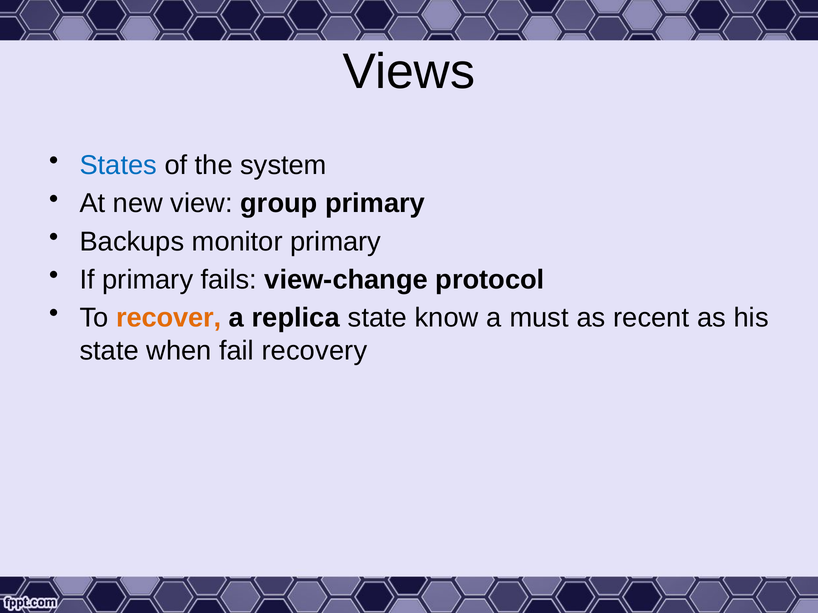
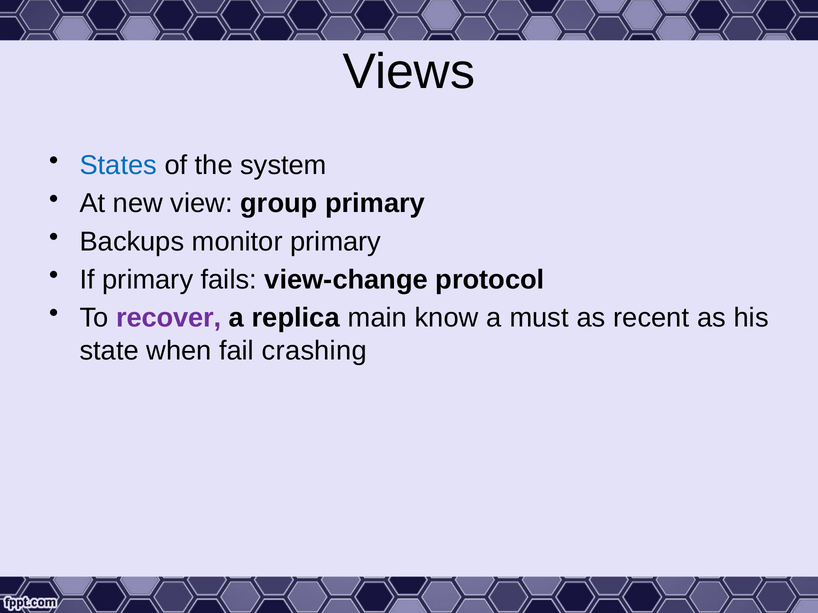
recover colour: orange -> purple
replica state: state -> main
recovery: recovery -> crashing
